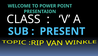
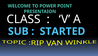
PRESENT: PRESENT -> STARTED
